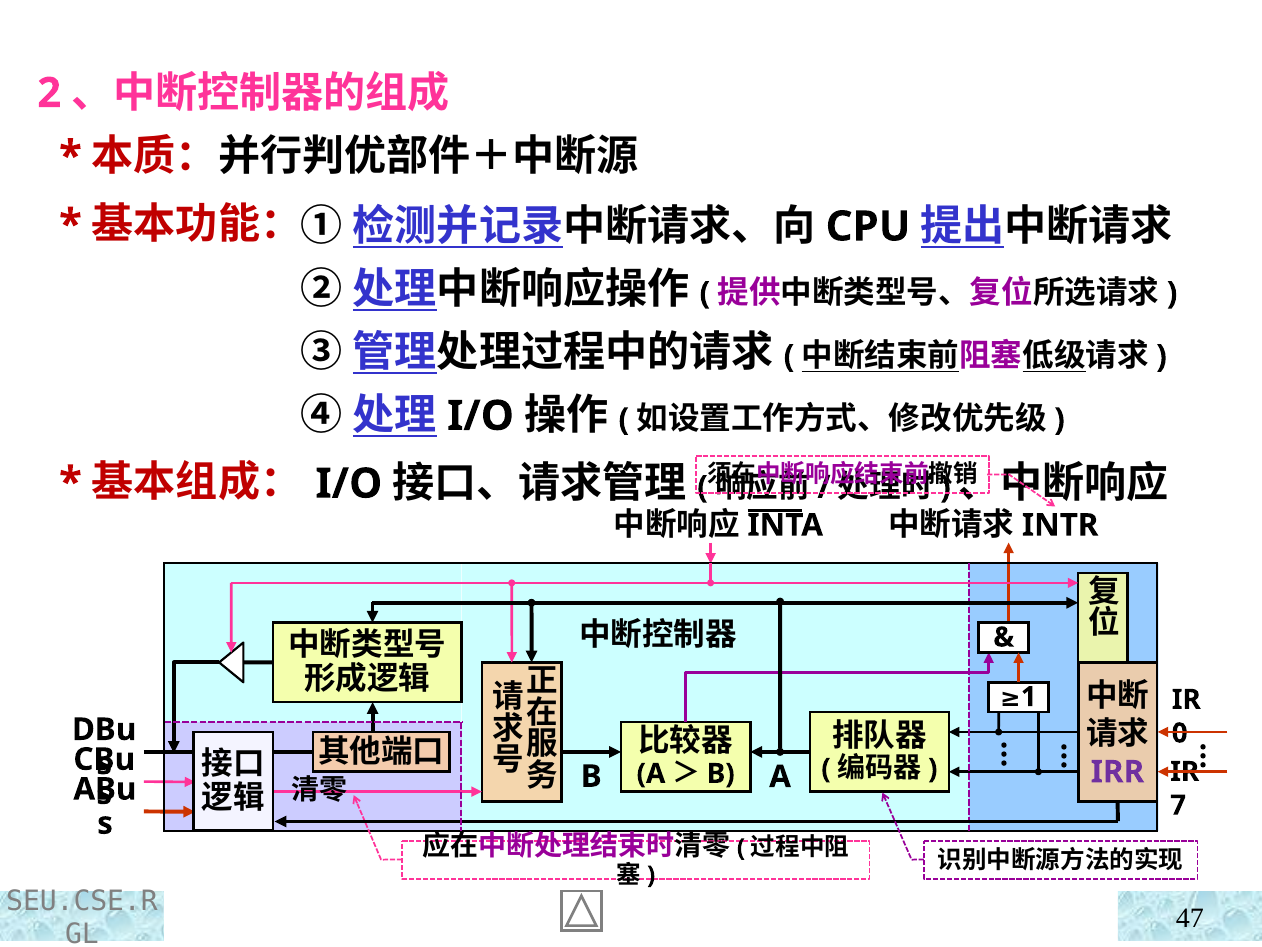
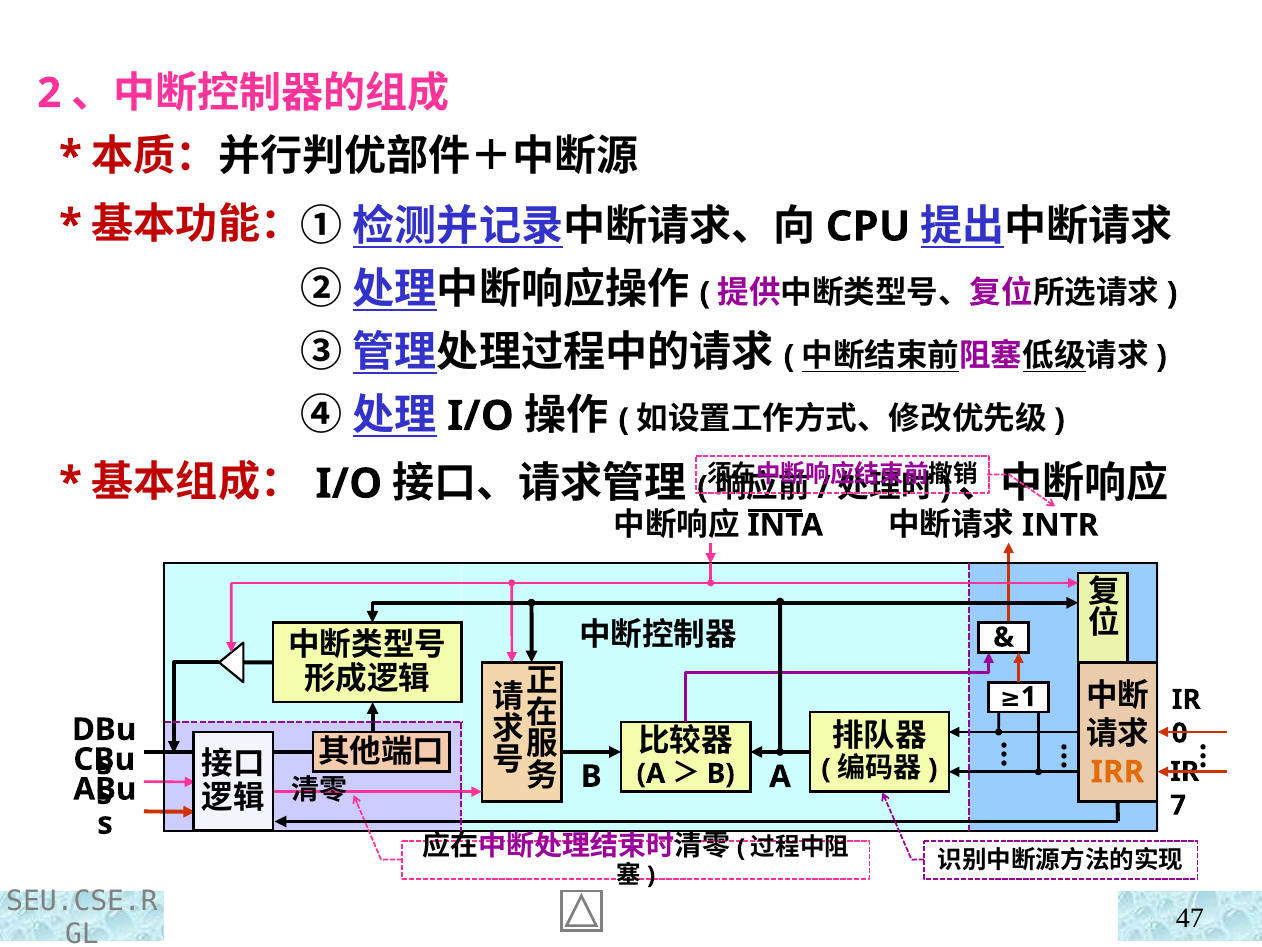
IRR colour: purple -> orange
